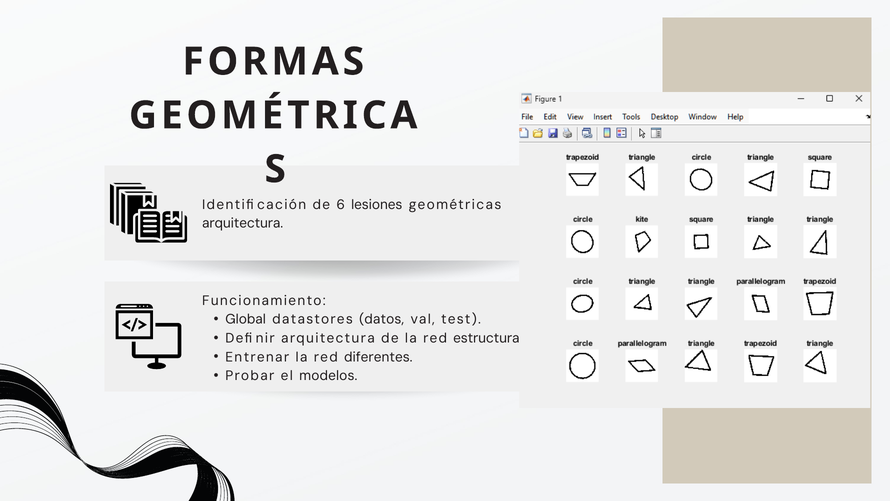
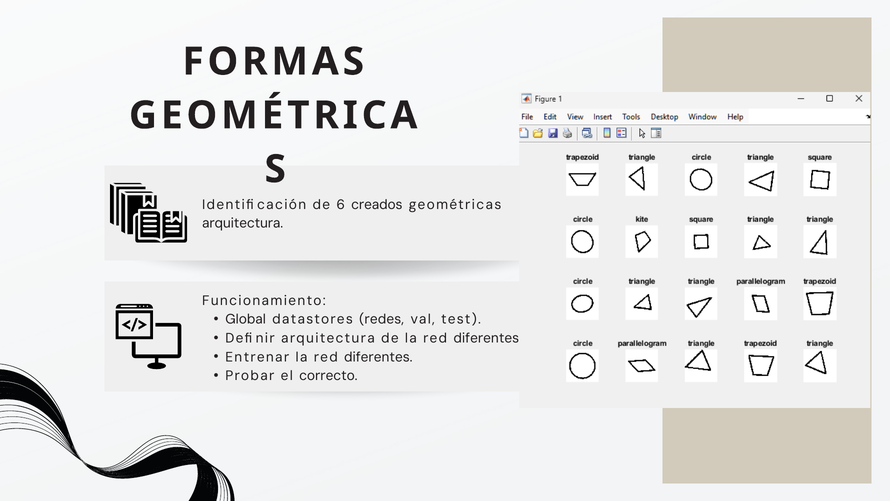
lesiones: lesiones -> creados
datos: datos -> redes
de la red estructura: estructura -> diferentes
modelos: modelos -> correcto
